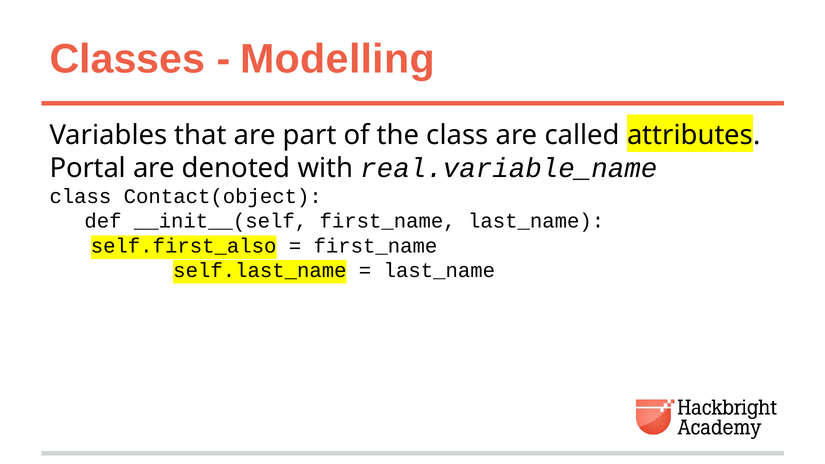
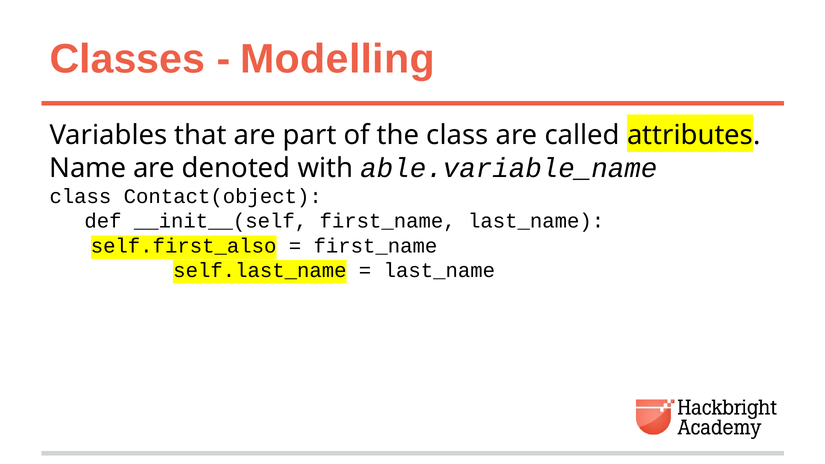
Portal: Portal -> Name
real.variable_name: real.variable_name -> able.variable_name
